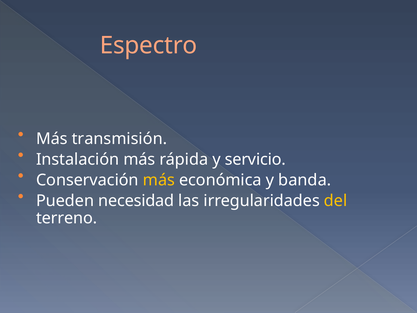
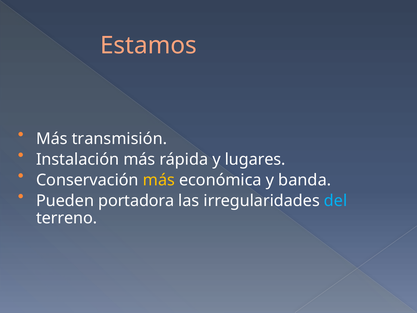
Espectro: Espectro -> Estamos
servicio: servicio -> lugares
necesidad: necesidad -> portadora
del colour: yellow -> light blue
